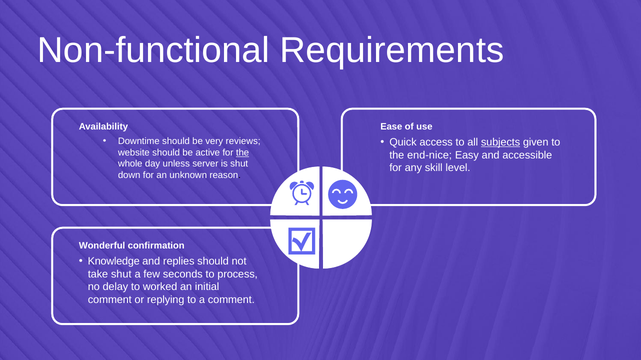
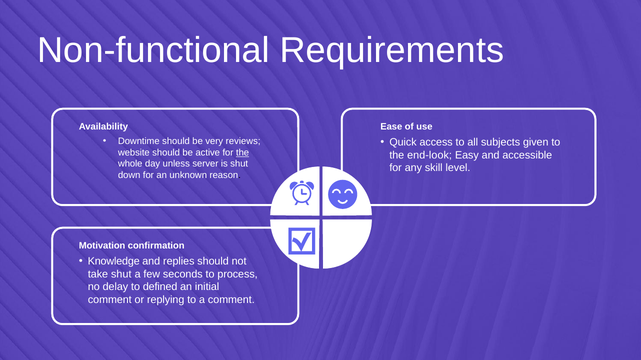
subjects underline: present -> none
end-nice: end-nice -> end-look
Wonderful: Wonderful -> Motivation
worked: worked -> defined
